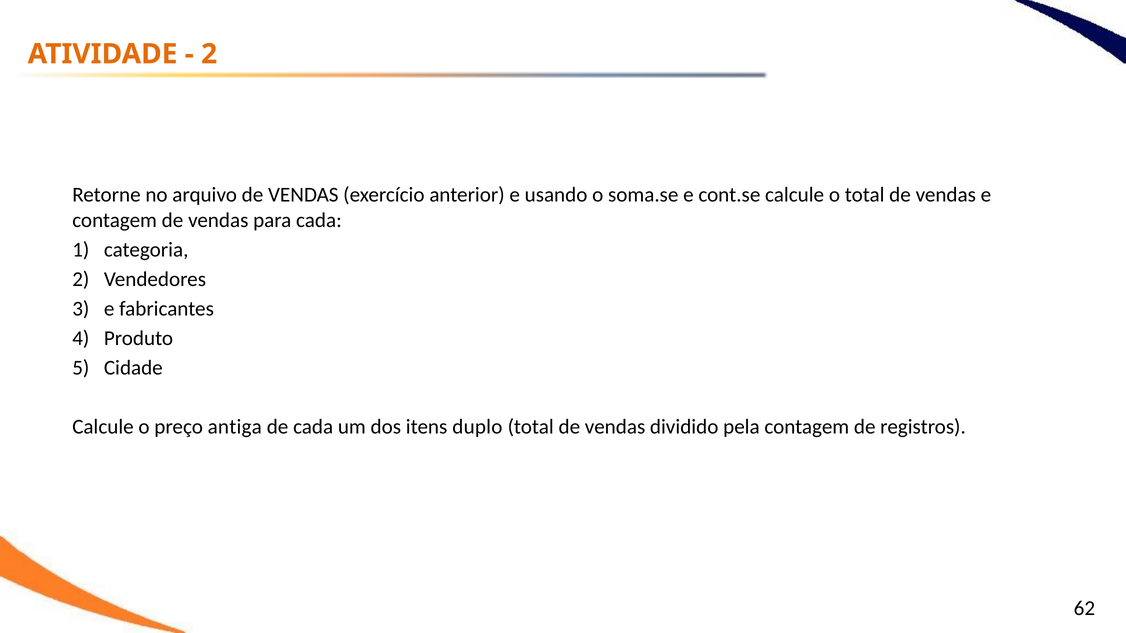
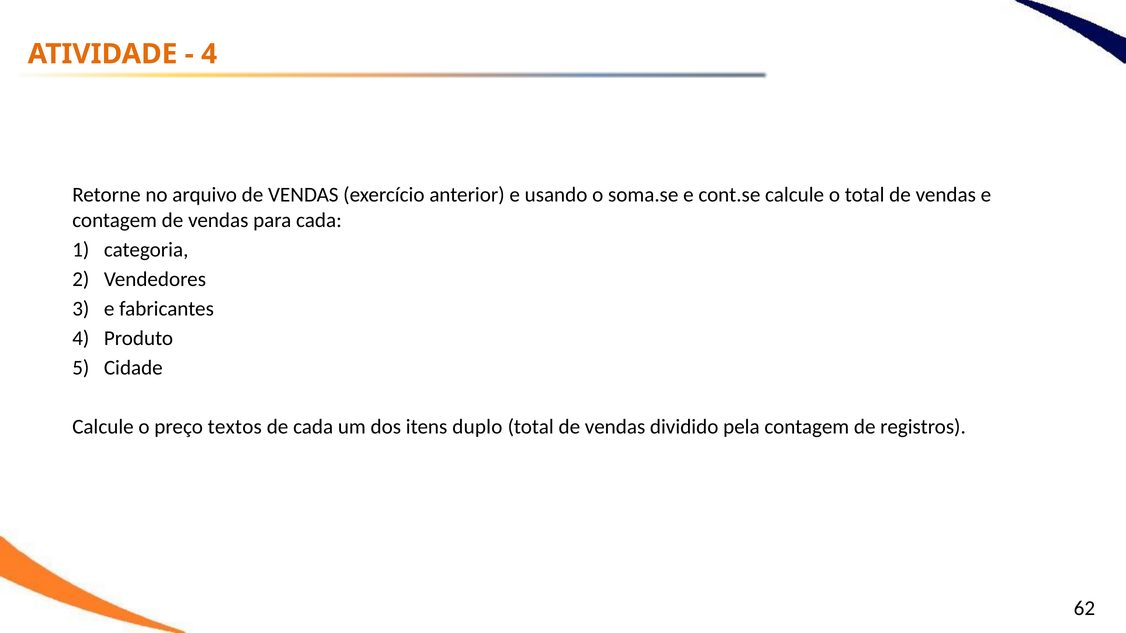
2 at (209, 54): 2 -> 4
antiga: antiga -> textos
